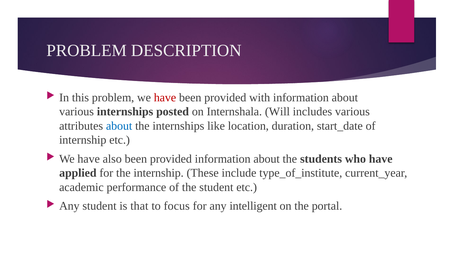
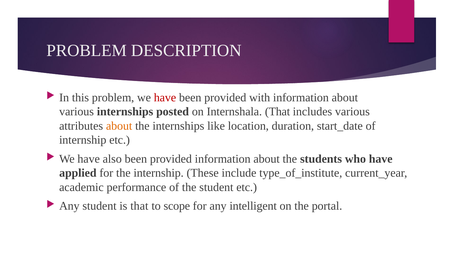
Internshala Will: Will -> That
about at (119, 126) colour: blue -> orange
focus: focus -> scope
